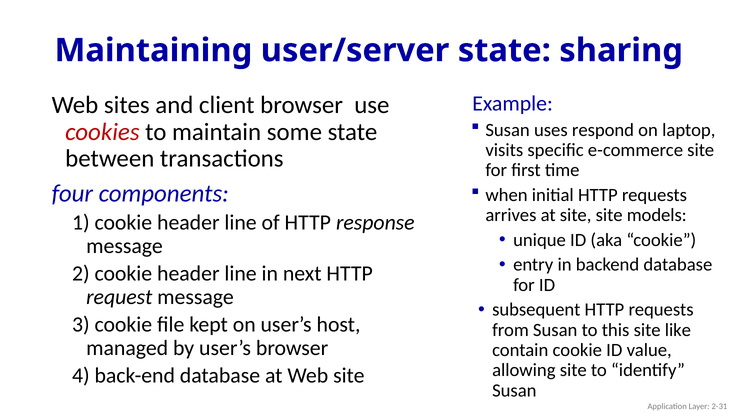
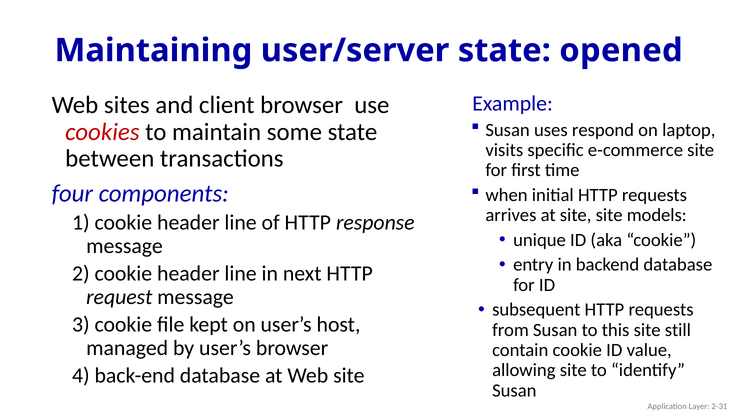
sharing: sharing -> opened
like: like -> still
